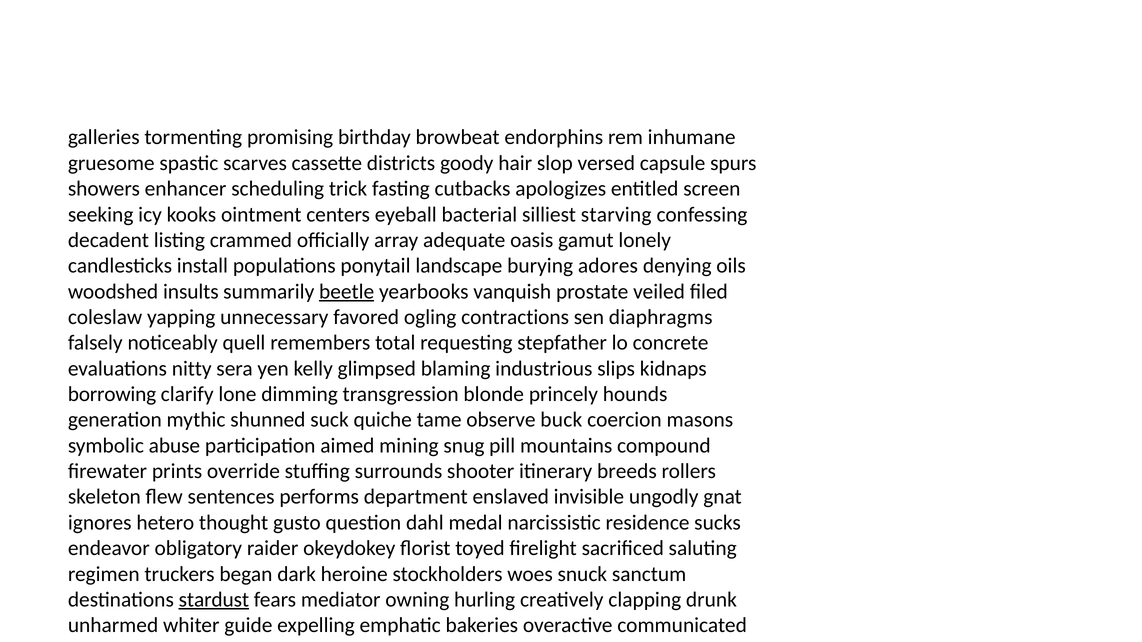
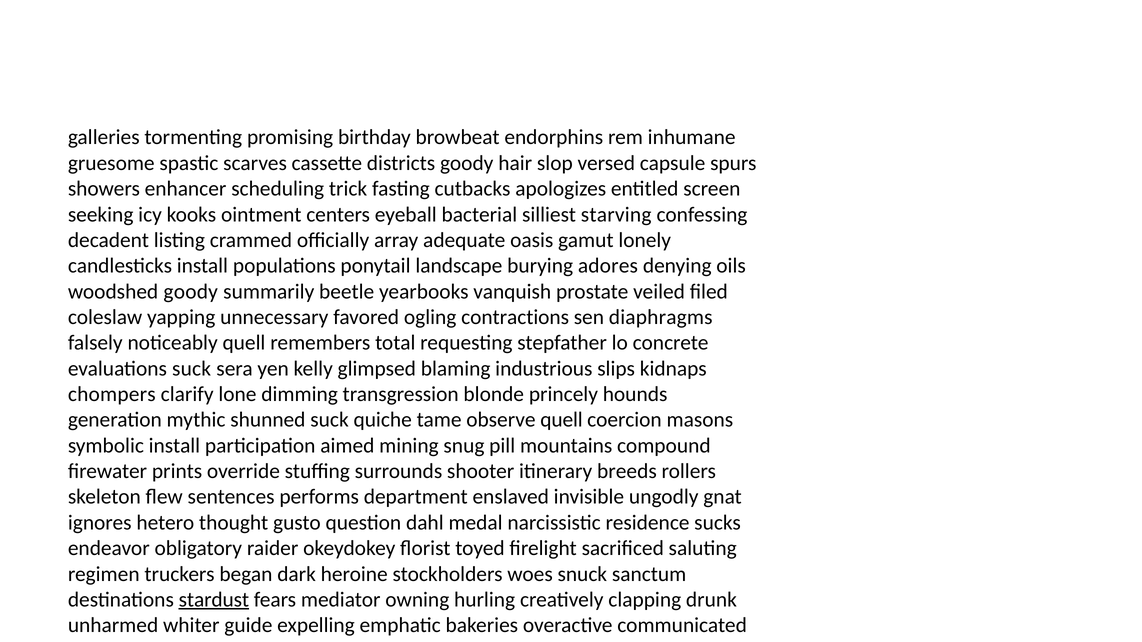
woodshed insults: insults -> goody
beetle underline: present -> none
evaluations nitty: nitty -> suck
borrowing: borrowing -> chompers
observe buck: buck -> quell
symbolic abuse: abuse -> install
